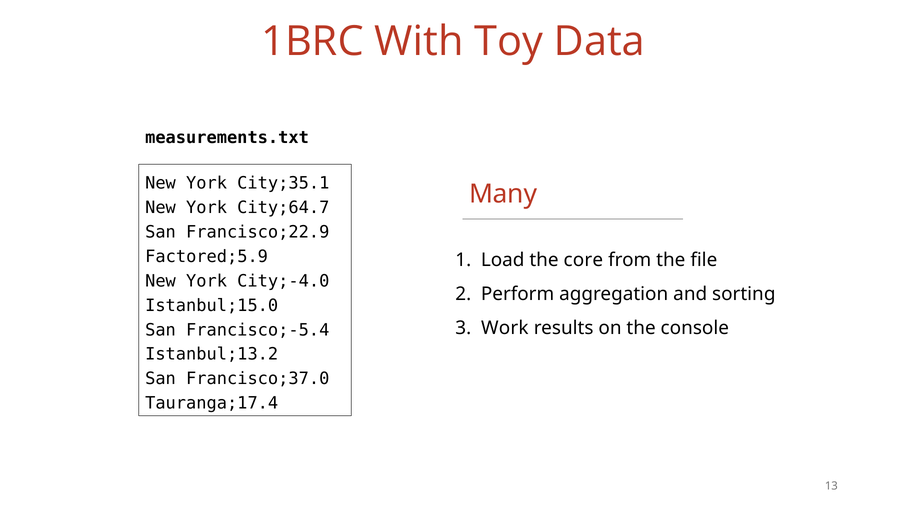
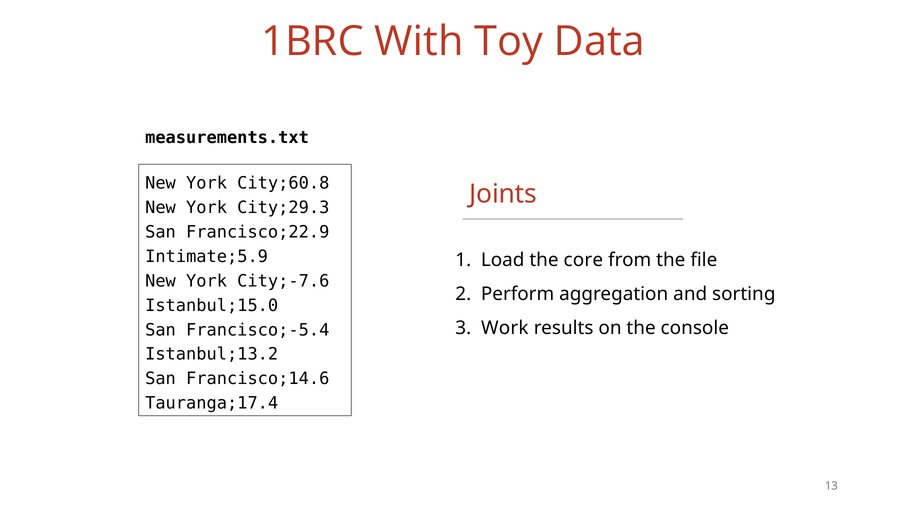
City;35.1: City;35.1 -> City;60.8
Many: Many -> Joints
City;64.7: City;64.7 -> City;29.3
Factored;5.9: Factored;5.9 -> Intimate;5.9
City;-4.0: City;-4.0 -> City;-7.6
Francisco;37.0: Francisco;37.0 -> Francisco;14.6
